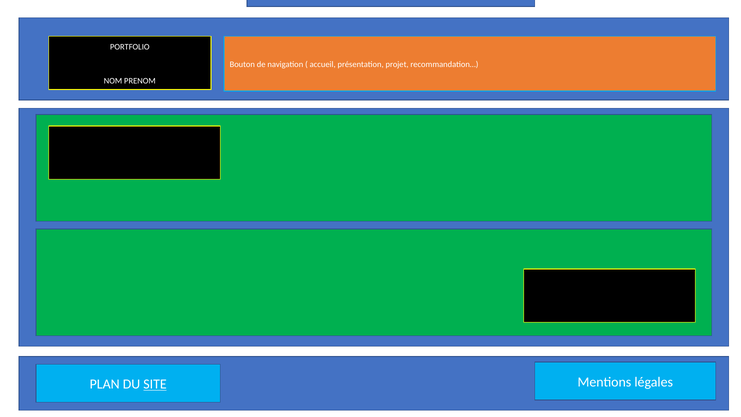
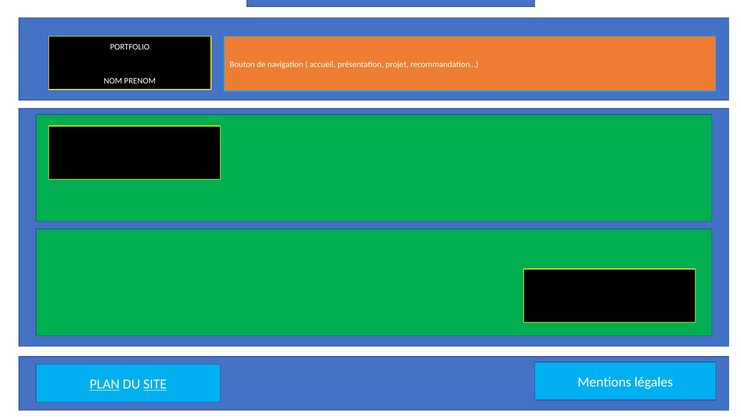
PLAN underline: none -> present
